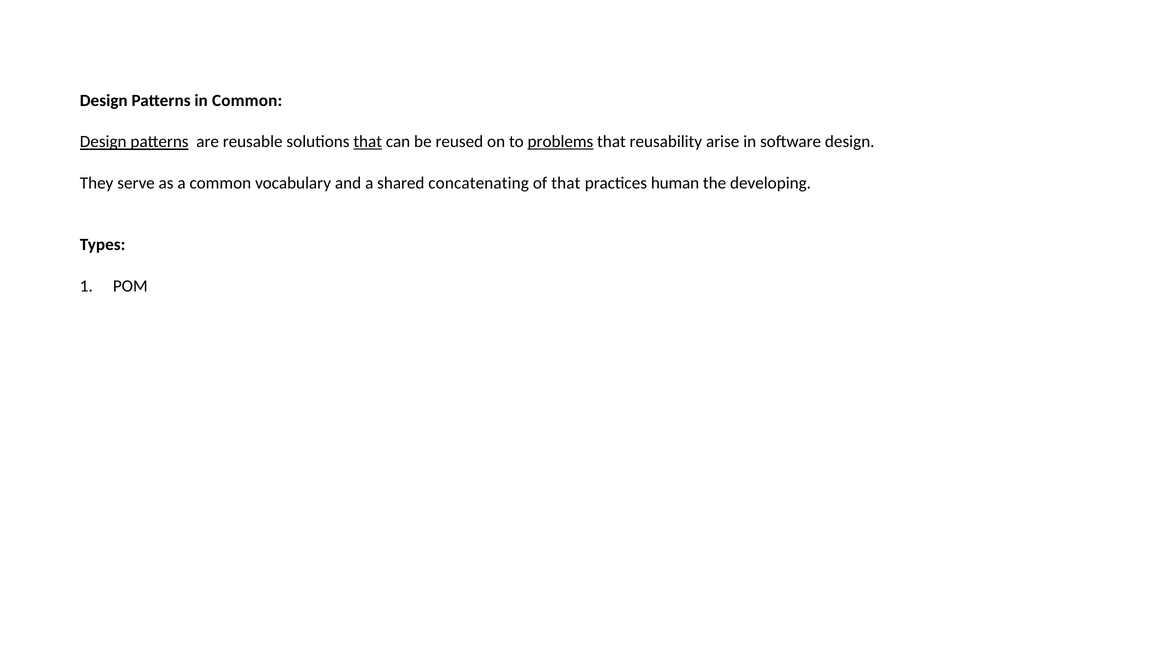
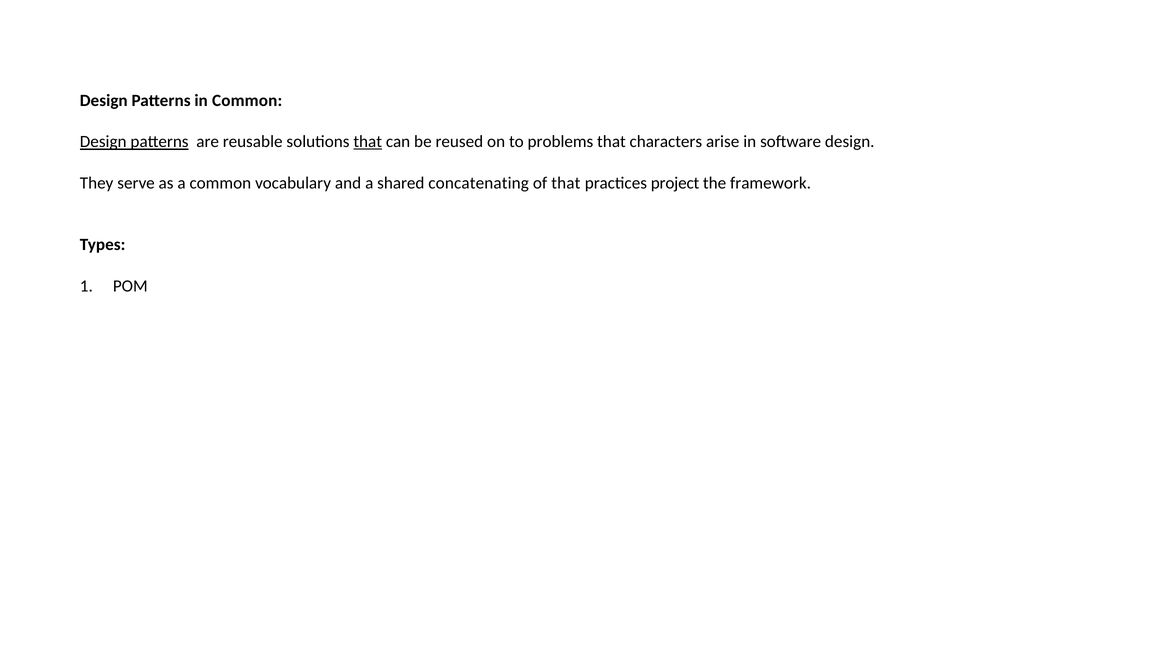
problems underline: present -> none
reusability: reusability -> characters
human: human -> project
developing: developing -> framework
